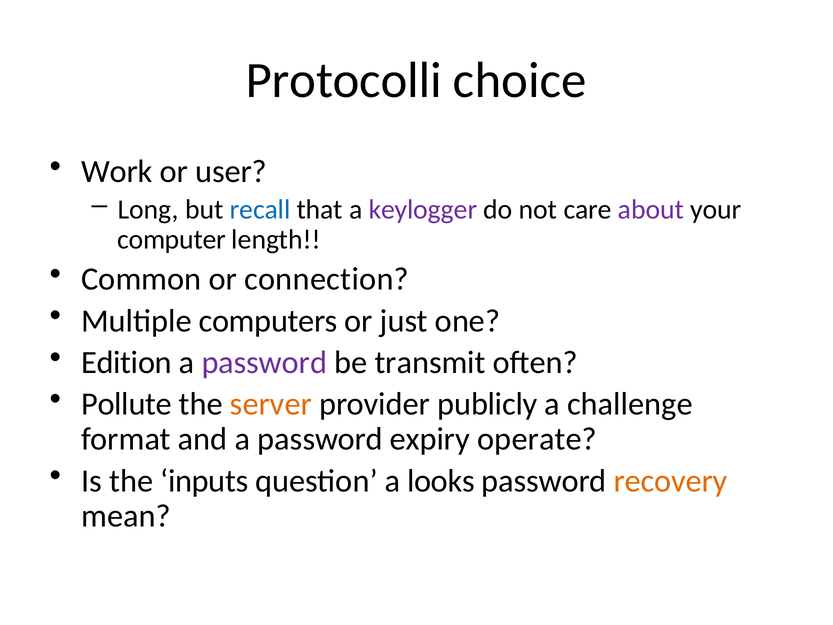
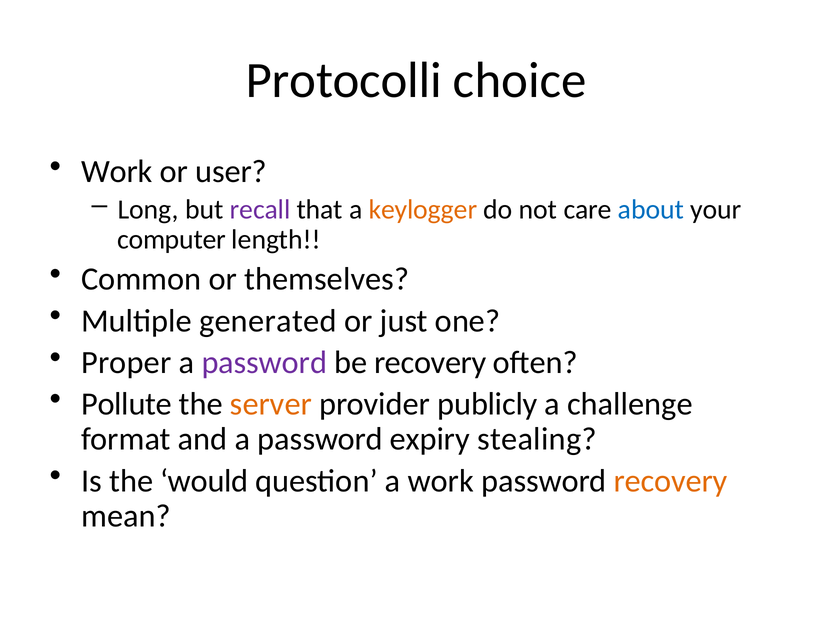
recall colour: blue -> purple
keylogger colour: purple -> orange
about colour: purple -> blue
connection: connection -> themselves
computers: computers -> generated
Edition: Edition -> Proper
be transmit: transmit -> recovery
operate: operate -> stealing
inputs: inputs -> would
a looks: looks -> work
